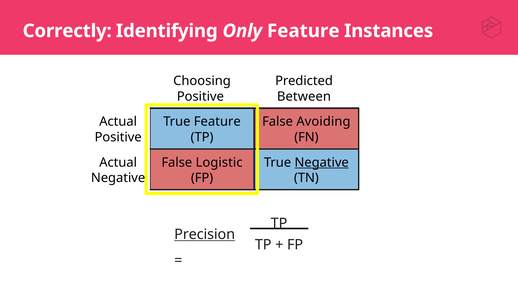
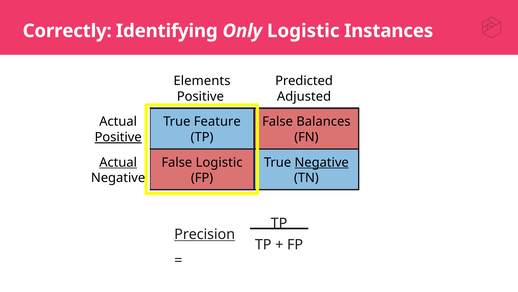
Only Feature: Feature -> Logistic
Choosing: Choosing -> Elements
Between: Between -> Adjusted
Avoiding: Avoiding -> Balances
Positive at (118, 137) underline: none -> present
Actual at (118, 162) underline: none -> present
